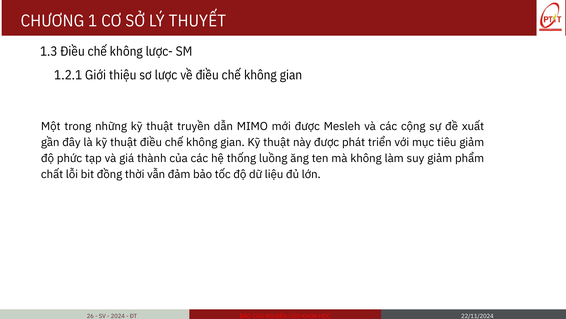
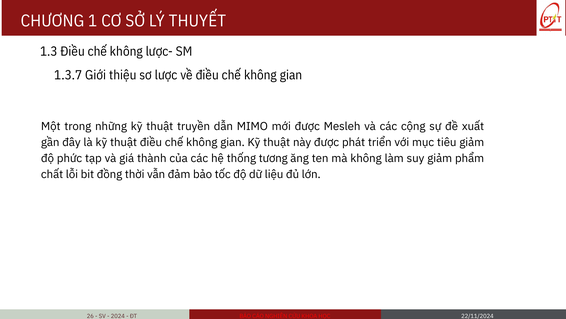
1.2.1: 1.2.1 -> 1.3.7
luồng: luồng -> tương
